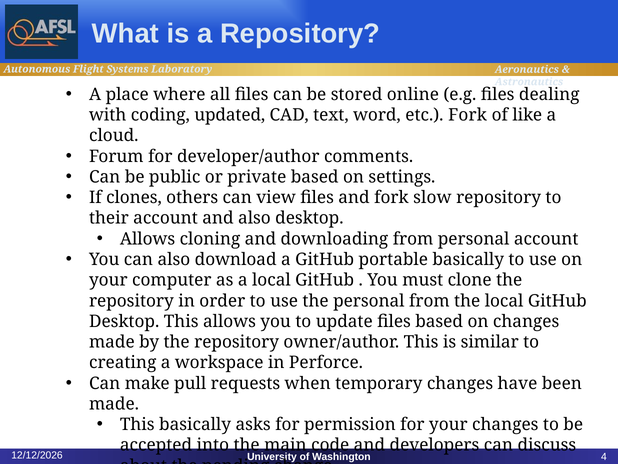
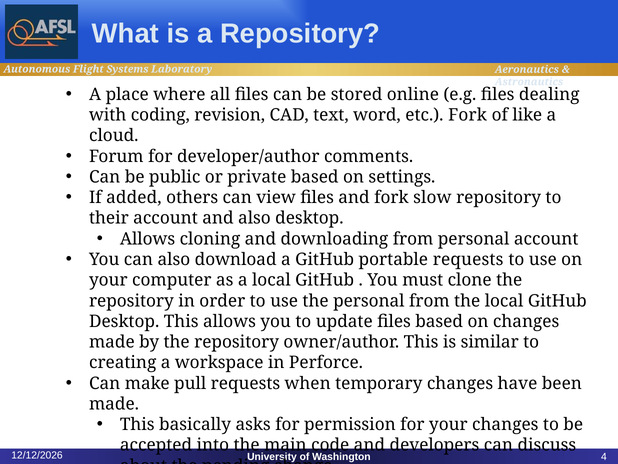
updated: updated -> revision
clones: clones -> added
portable basically: basically -> requests
